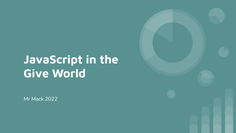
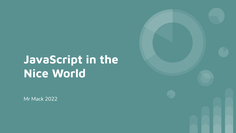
Give: Give -> Nice
